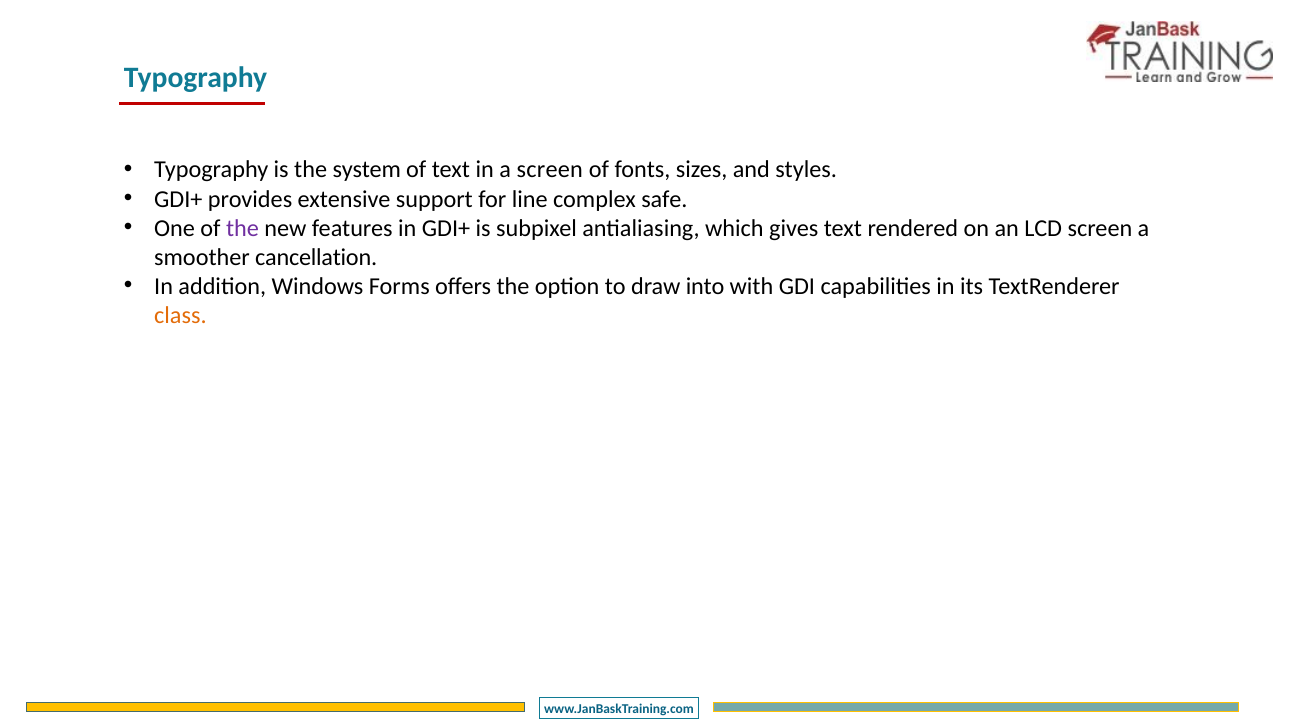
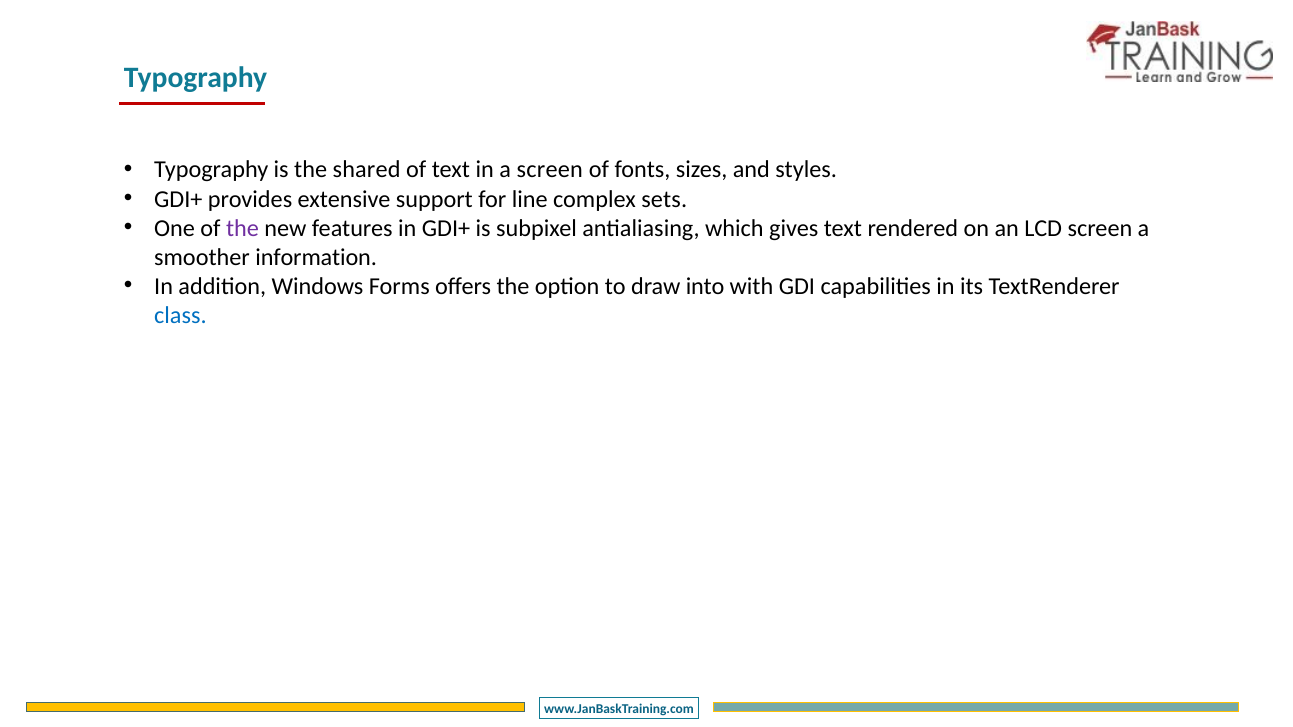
system: system -> shared
safe: safe -> sets
cancellation: cancellation -> information
class colour: orange -> blue
